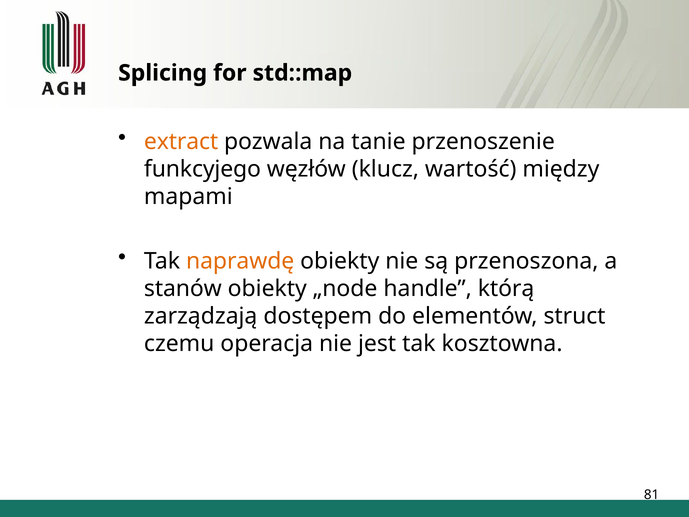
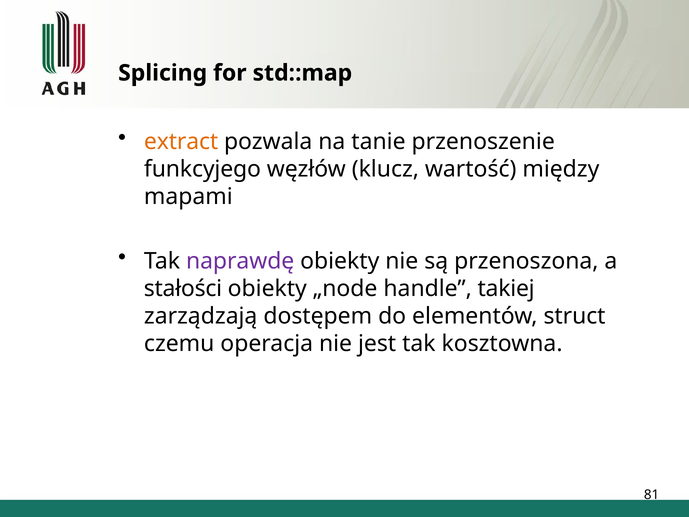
naprawdę colour: orange -> purple
stanów: stanów -> stałości
którą: którą -> takiej
